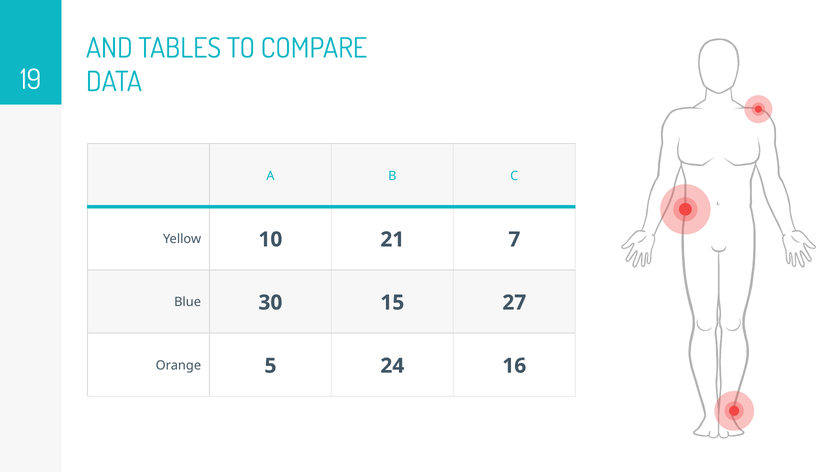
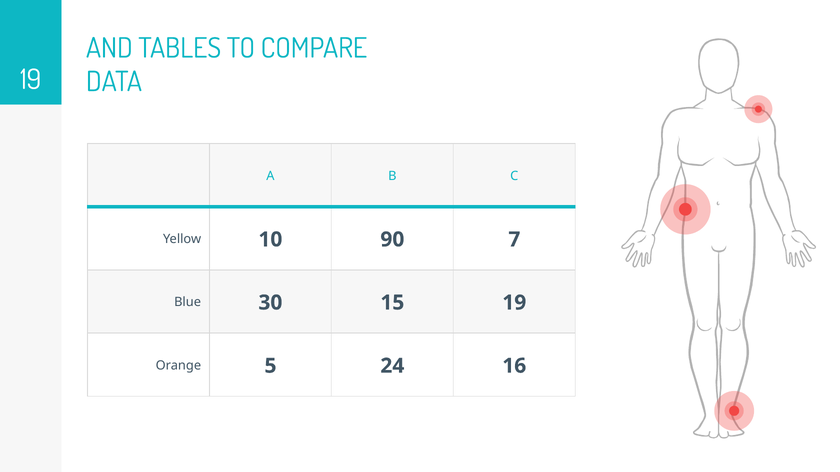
21: 21 -> 90
15 27: 27 -> 19
